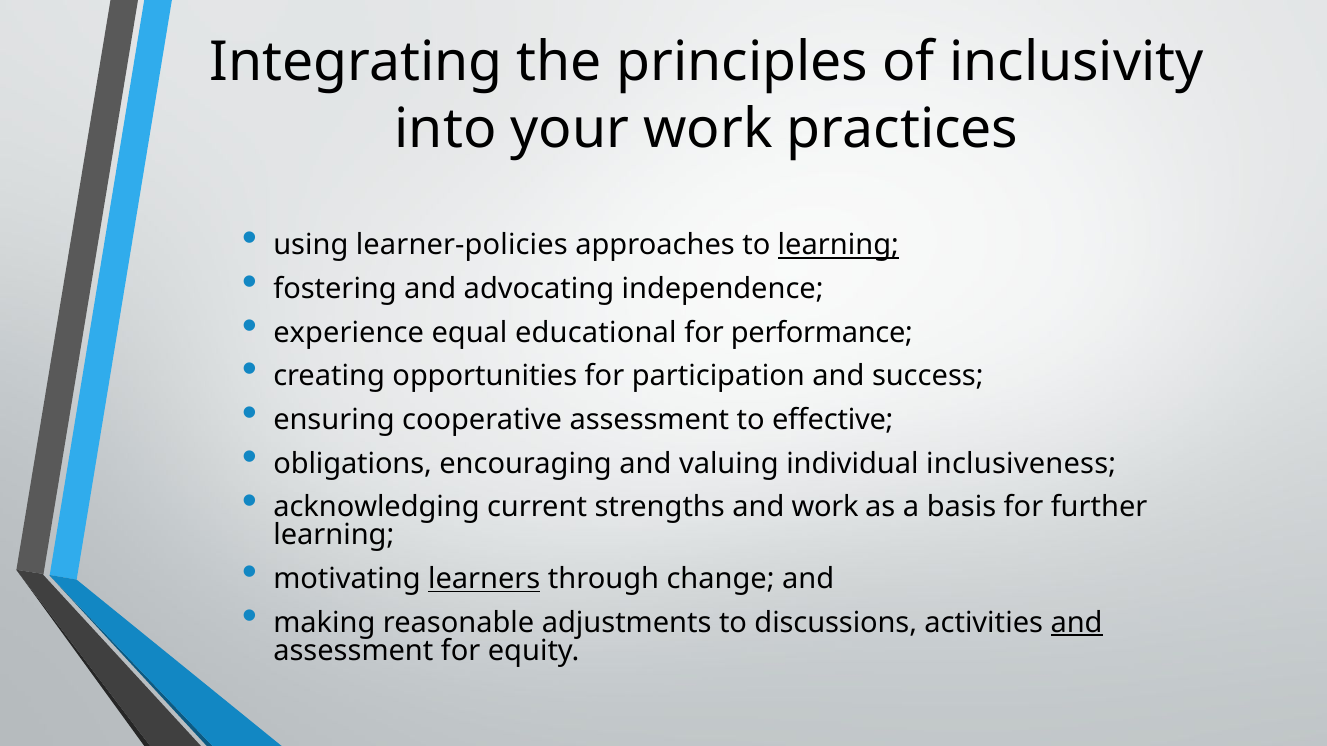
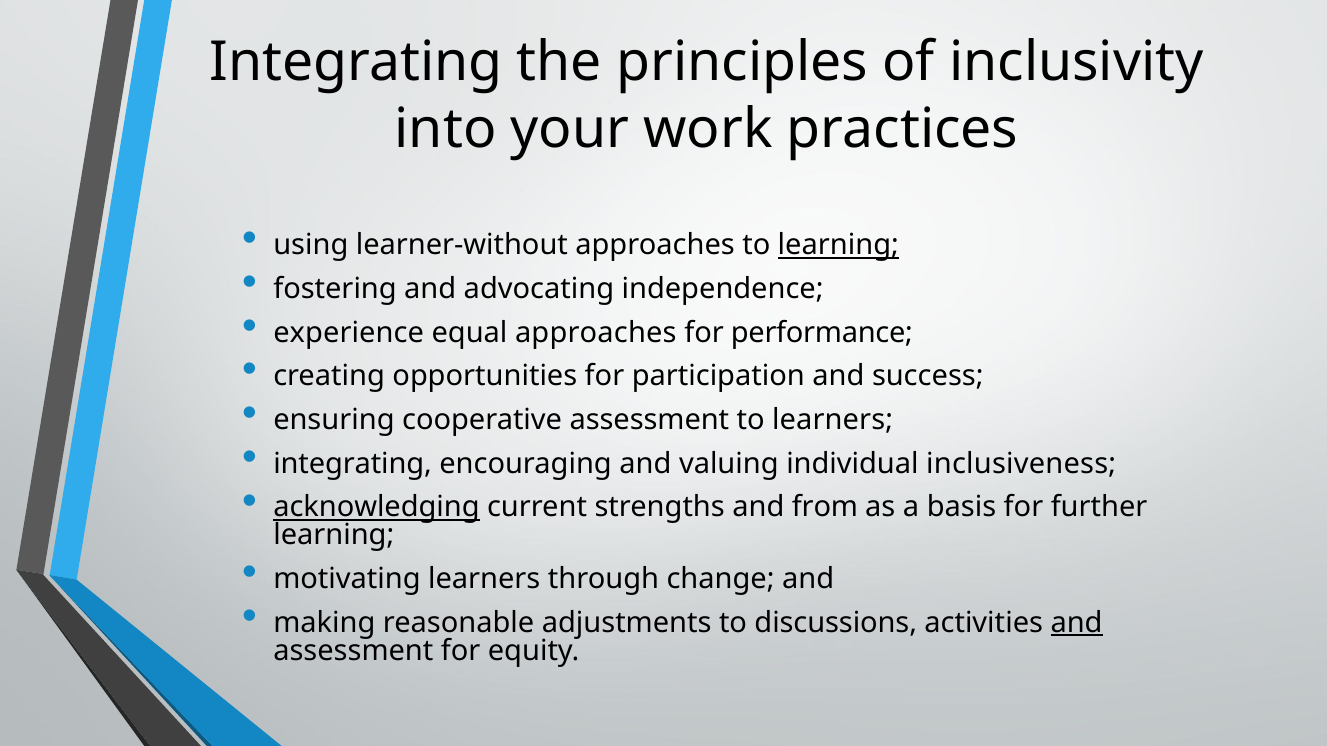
learner-policies: learner-policies -> learner-without
equal educational: educational -> approaches
to effective: effective -> learners
obligations at (353, 464): obligations -> integrating
acknowledging underline: none -> present
and work: work -> from
learners at (484, 579) underline: present -> none
